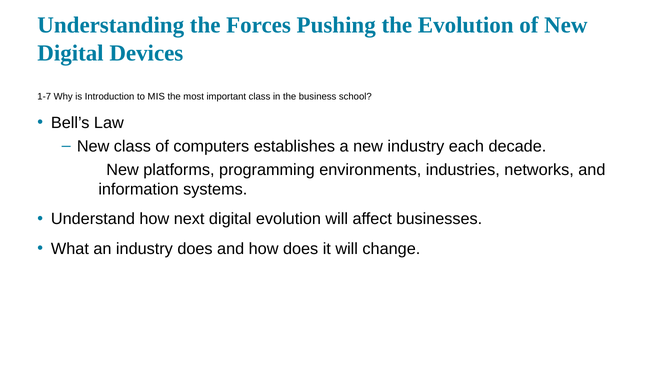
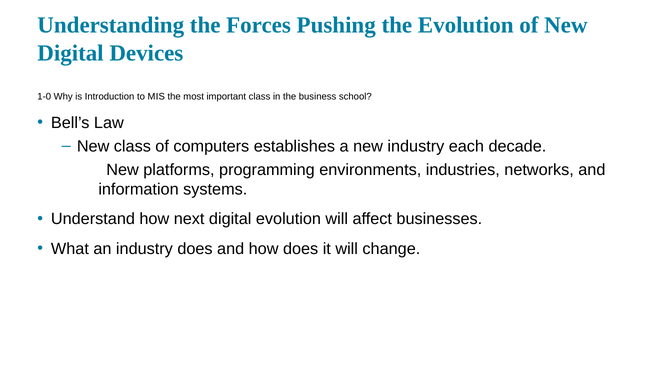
1-7: 1-7 -> 1-0
